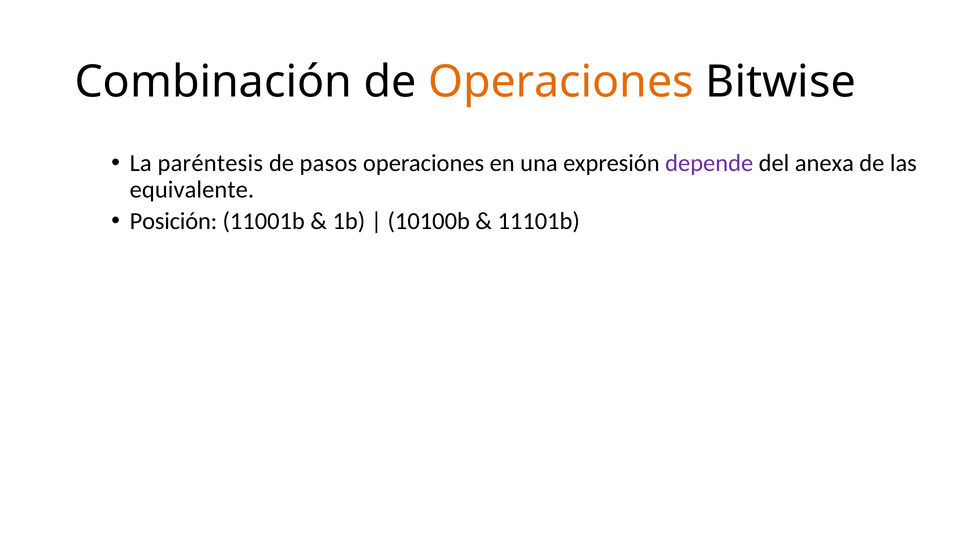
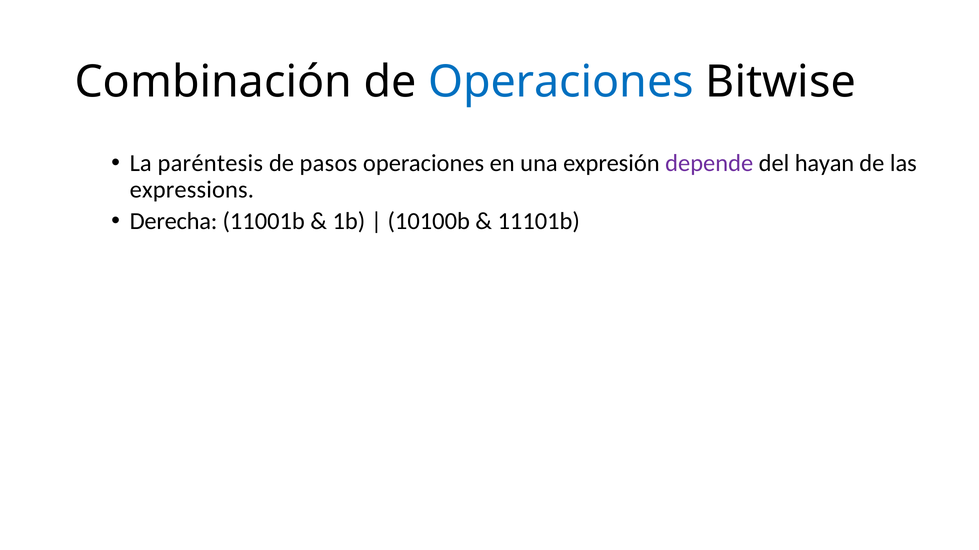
Operaciones at (561, 82) colour: orange -> blue
anexa: anexa -> hayan
equivalente: equivalente -> expressions
Posición: Posición -> Derecha
